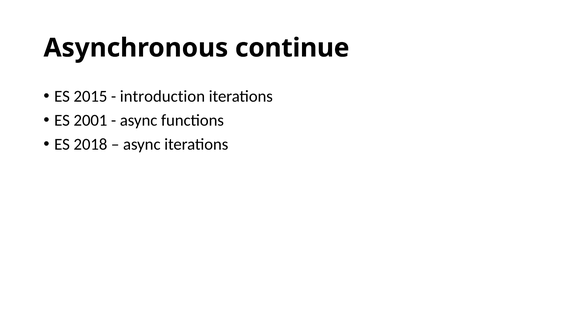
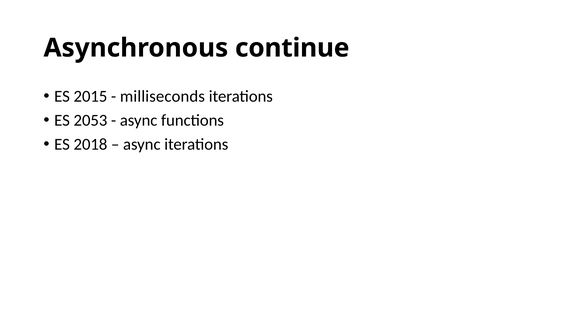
introduction: introduction -> milliseconds
2001: 2001 -> 2053
